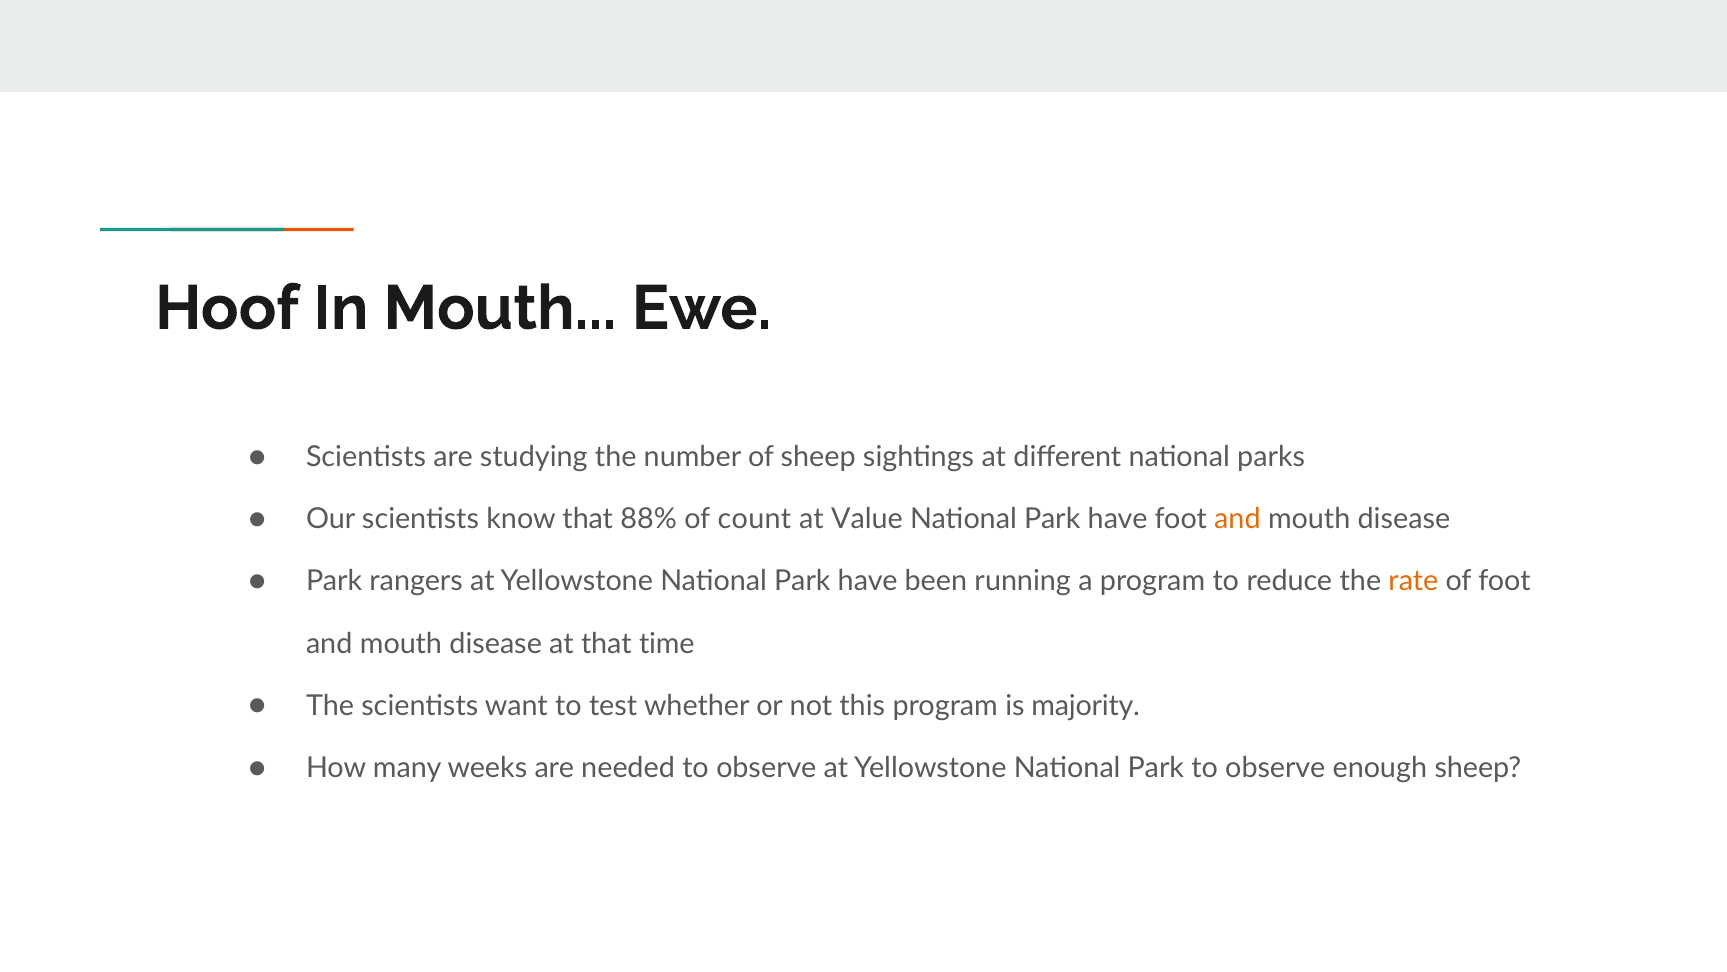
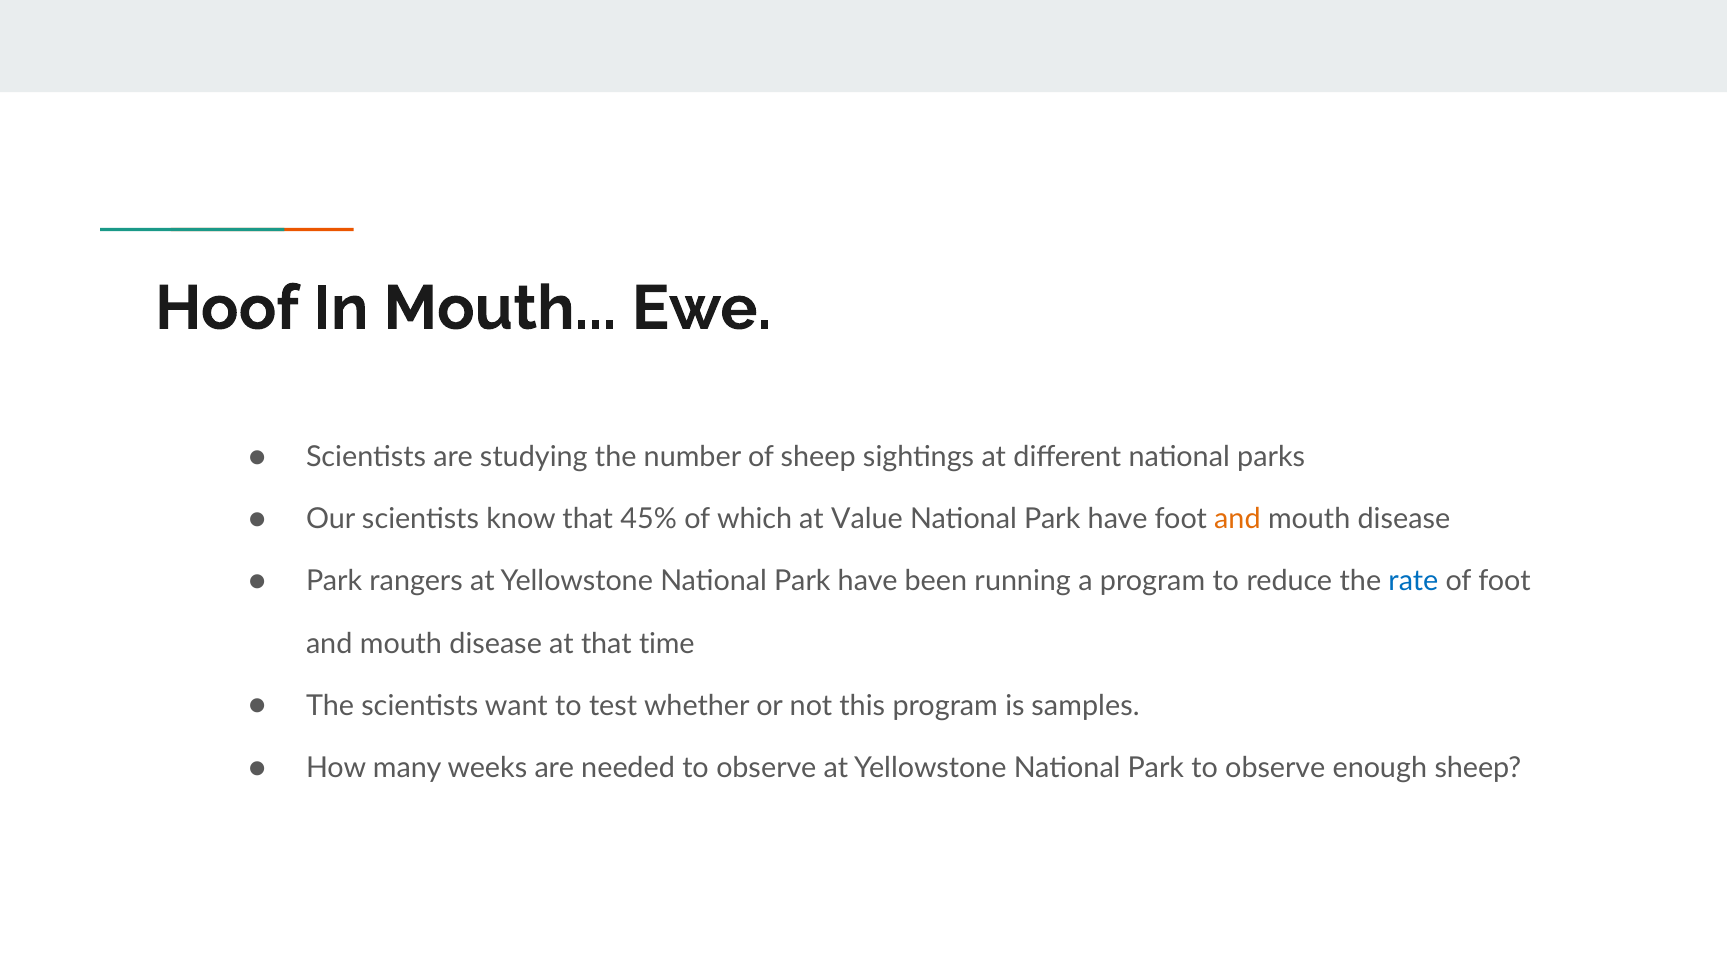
88%: 88% -> 45%
count: count -> which
rate colour: orange -> blue
majority: majority -> samples
